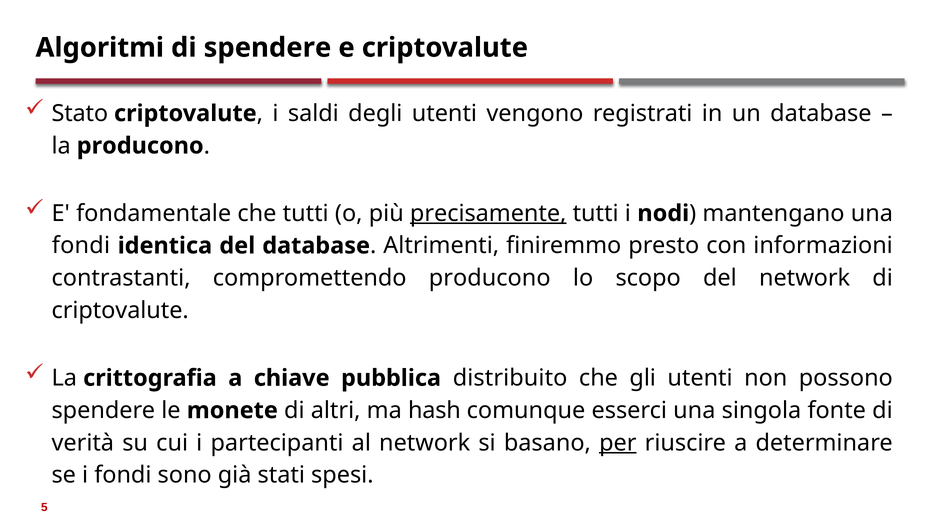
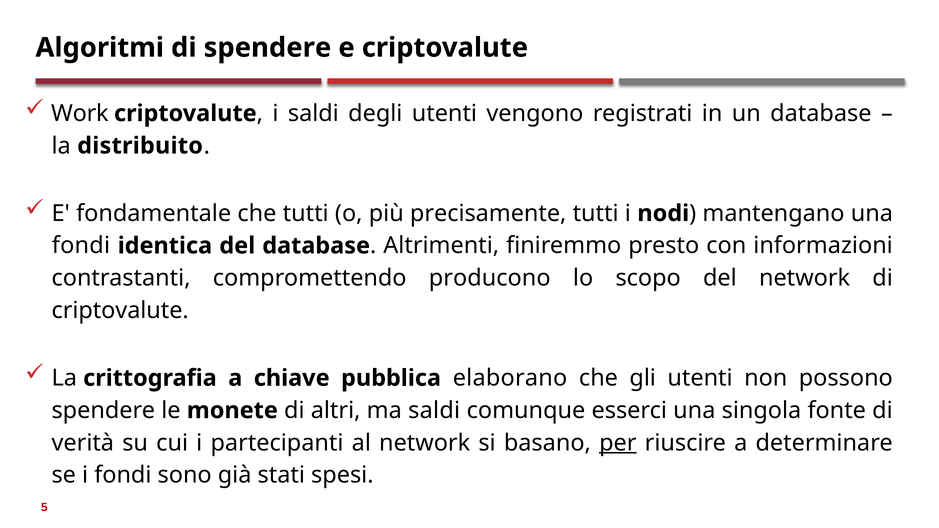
Stato: Stato -> Work
la producono: producono -> distribuito
precisamente underline: present -> none
distribuito: distribuito -> elaborano
ma hash: hash -> saldi
